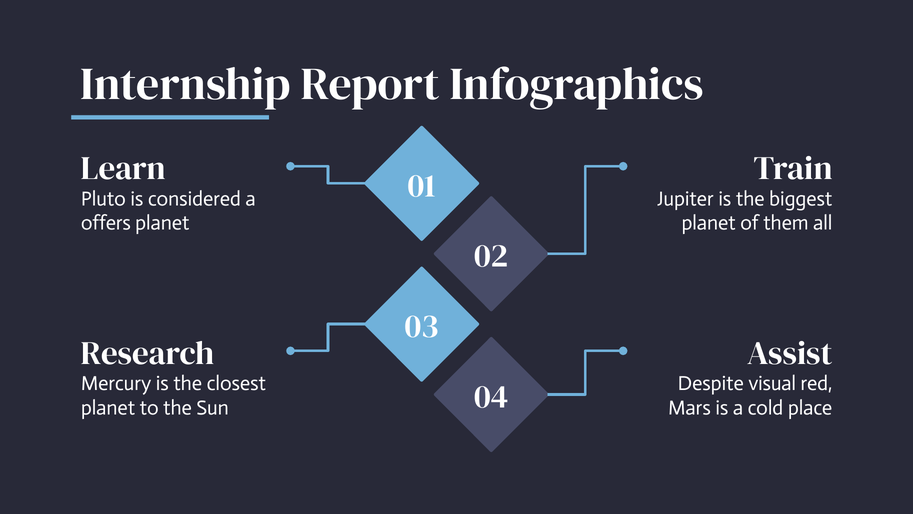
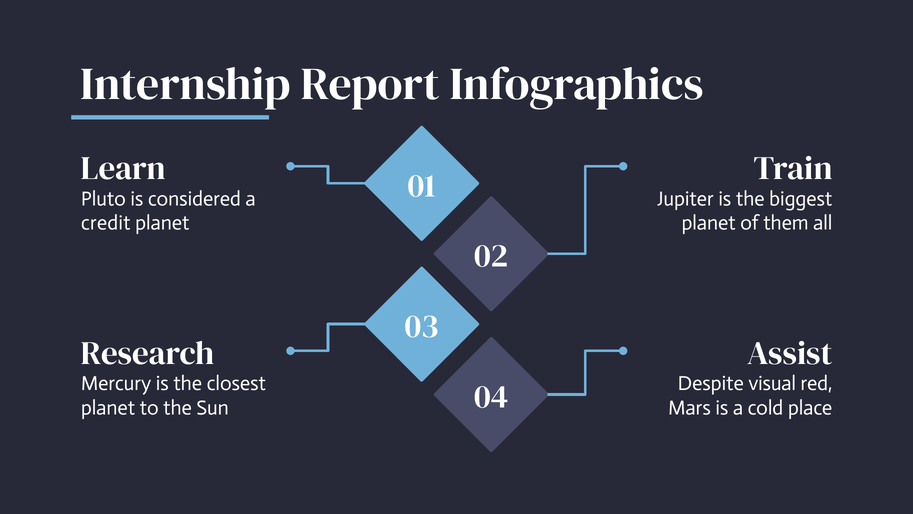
offers: offers -> credit
